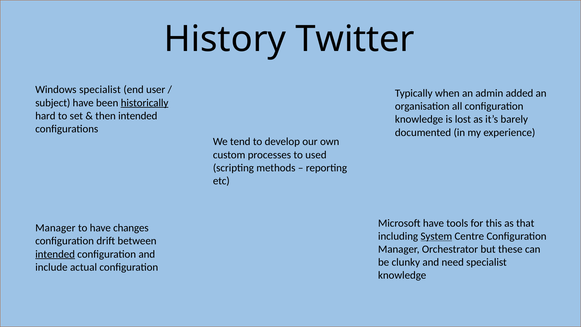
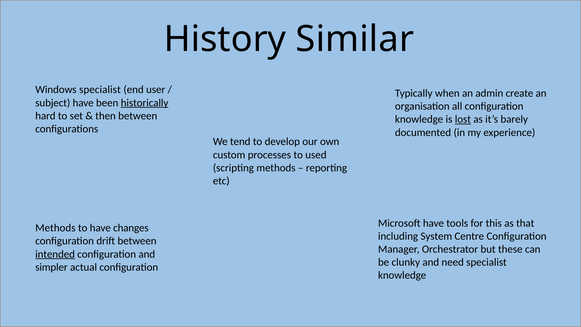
Twitter: Twitter -> Similar
added: added -> create
then intended: intended -> between
lost underline: none -> present
Manager at (55, 228): Manager -> Methods
System underline: present -> none
include: include -> simpler
